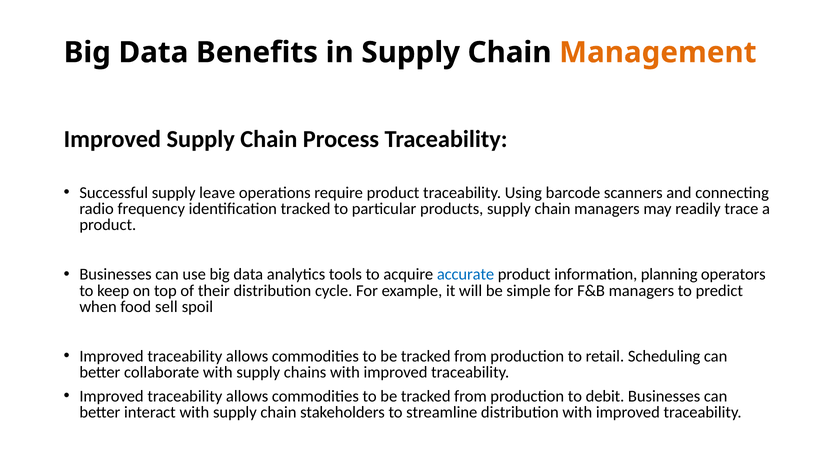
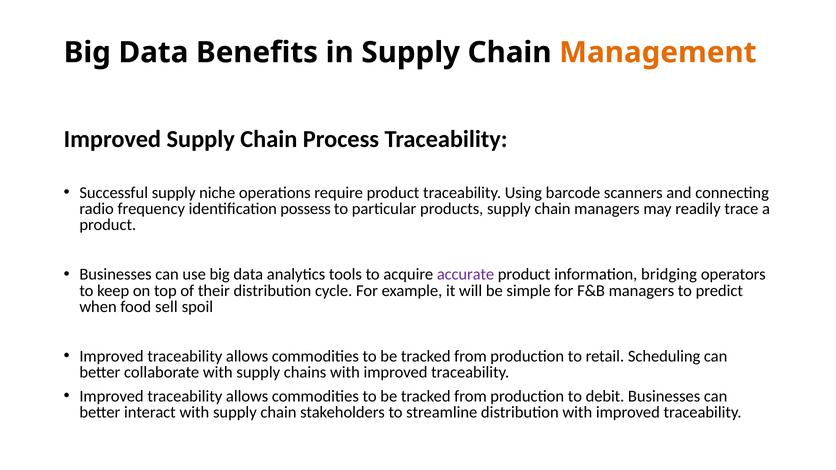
leave: leave -> niche
identification tracked: tracked -> possess
accurate colour: blue -> purple
planning: planning -> bridging
